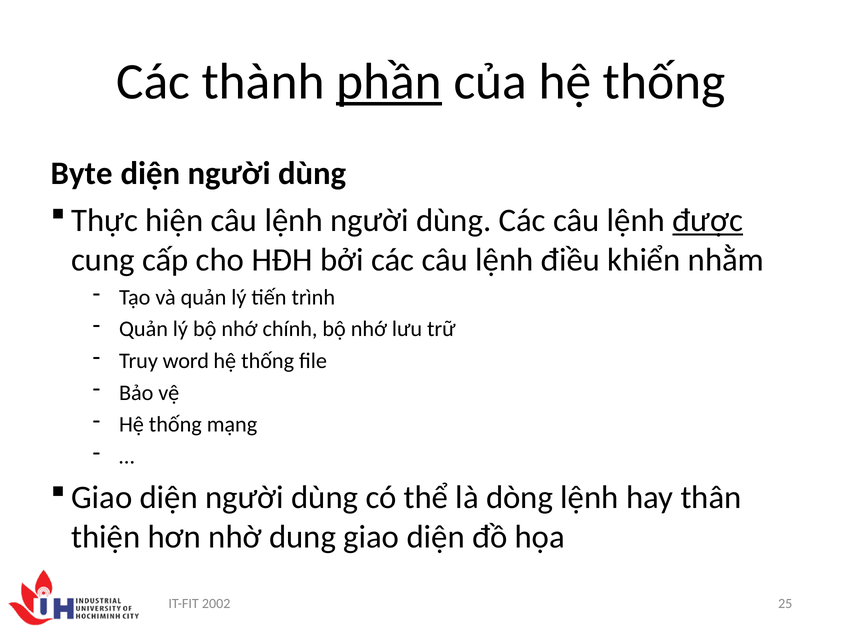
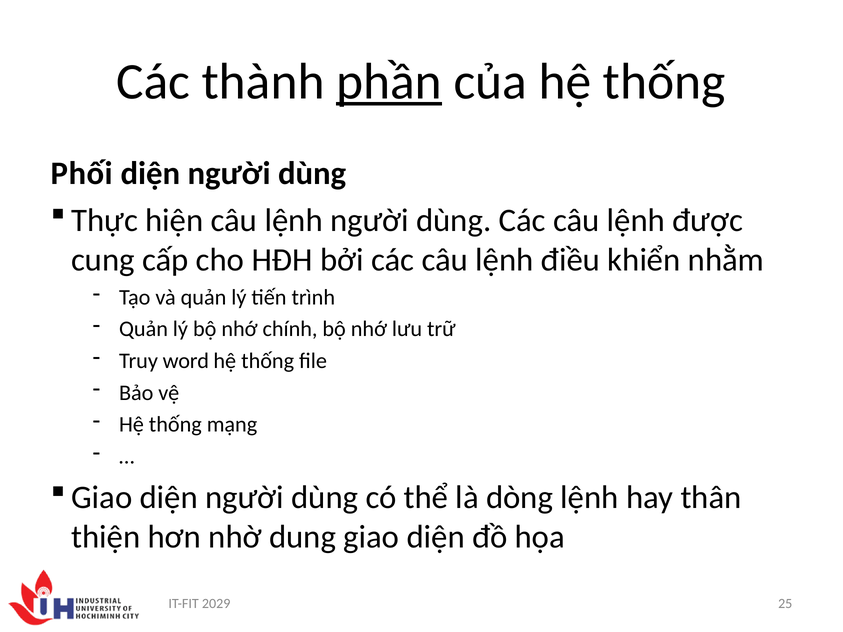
Byte: Byte -> Phối
được underline: present -> none
2002: 2002 -> 2029
